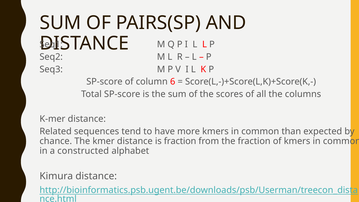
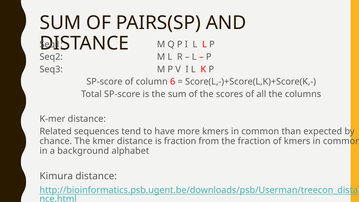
constructed: constructed -> background
